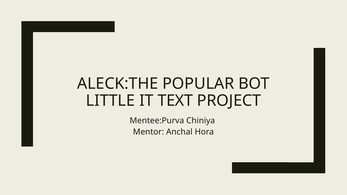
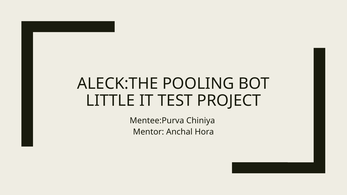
POPULAR: POPULAR -> POOLING
TEXT: TEXT -> TEST
